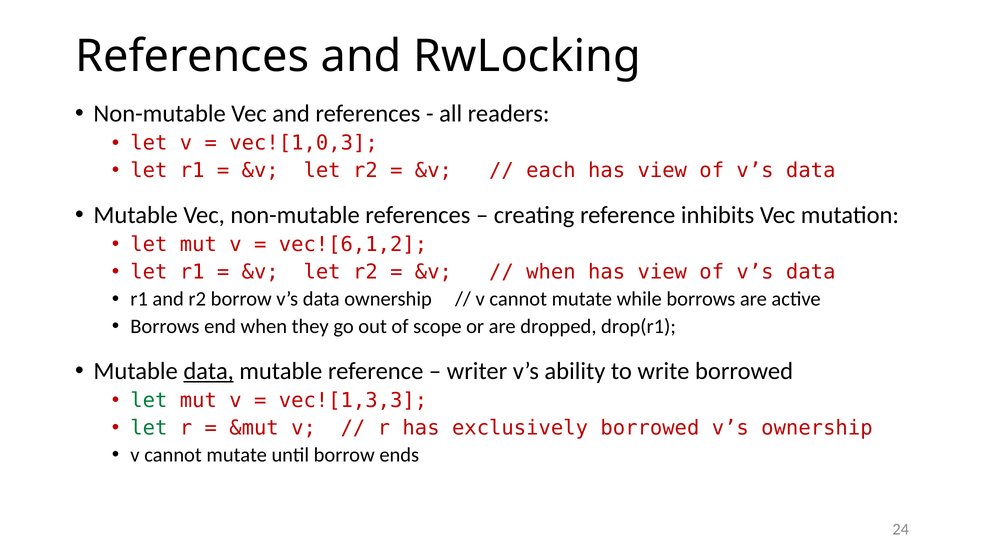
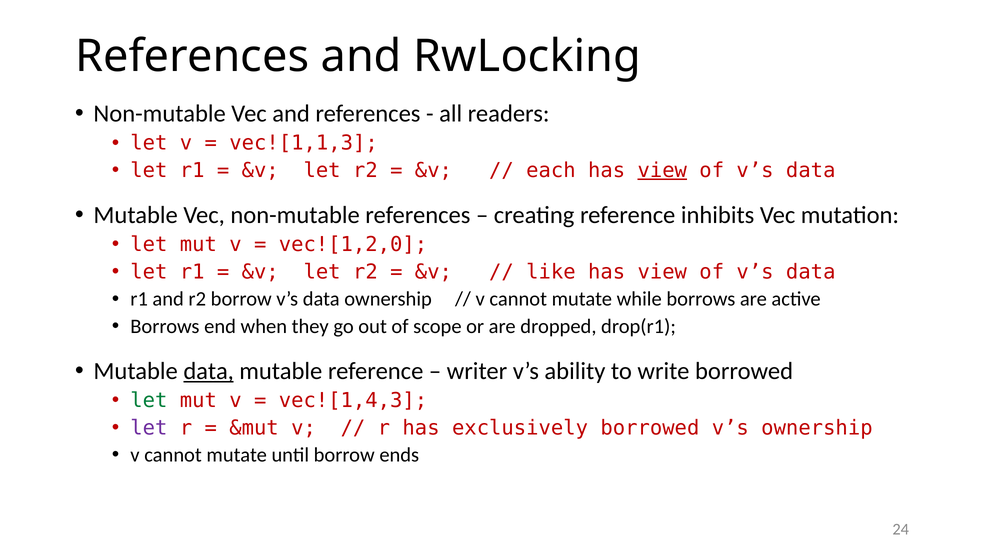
vec![1,0,3: vec![1,0,3 -> vec![1,1,3
view at (662, 170) underline: none -> present
vec![6,1,2: vec![6,1,2 -> vec![1,2,0
when at (551, 272): when -> like
vec![1,3,3: vec![1,3,3 -> vec![1,4,3
let at (149, 427) colour: green -> purple
